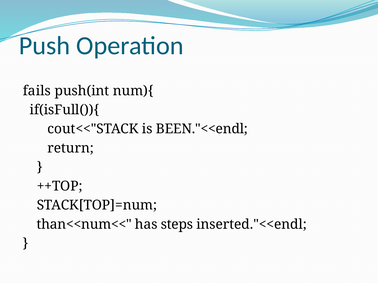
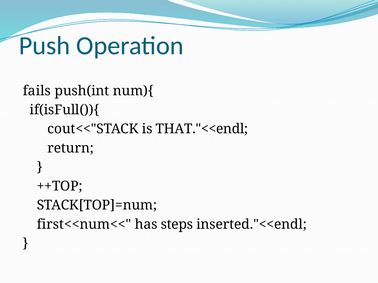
BEEN."<<endl: BEEN."<<endl -> THAT."<<endl
than<<num<<: than<<num<< -> first<<num<<
